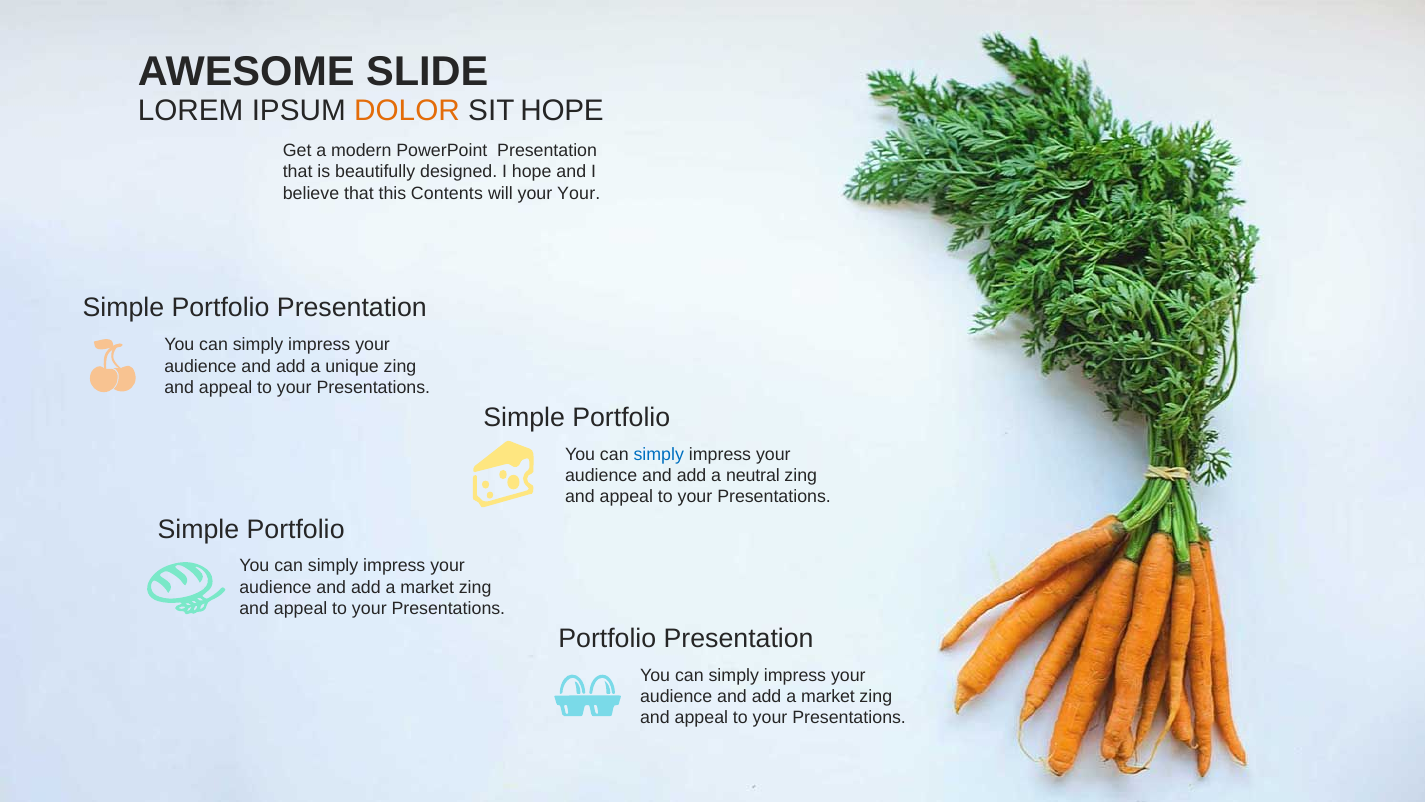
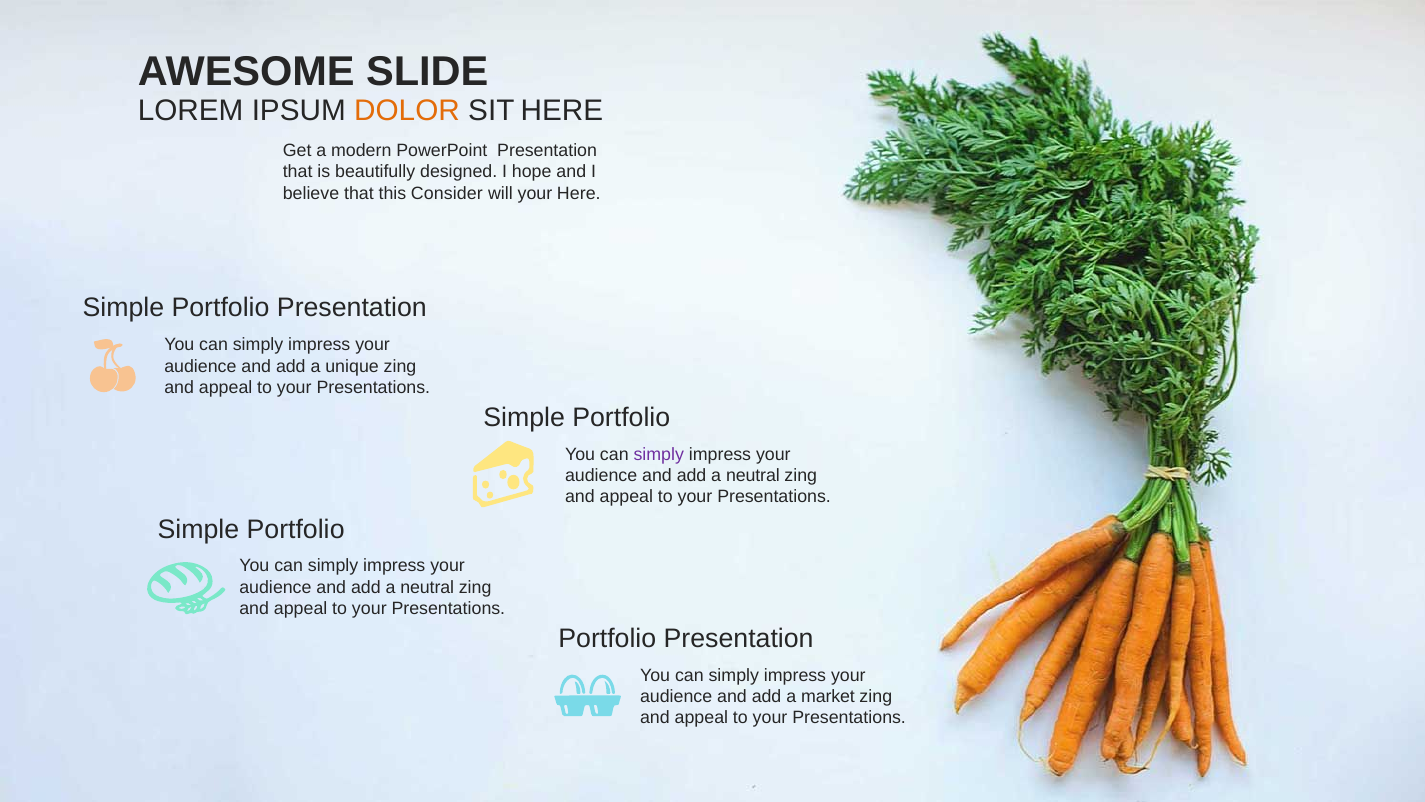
SIT HOPE: HOPE -> HERE
Contents: Contents -> Consider
your Your: Your -> Here
simply at (659, 454) colour: blue -> purple
market at (427, 587): market -> neutral
